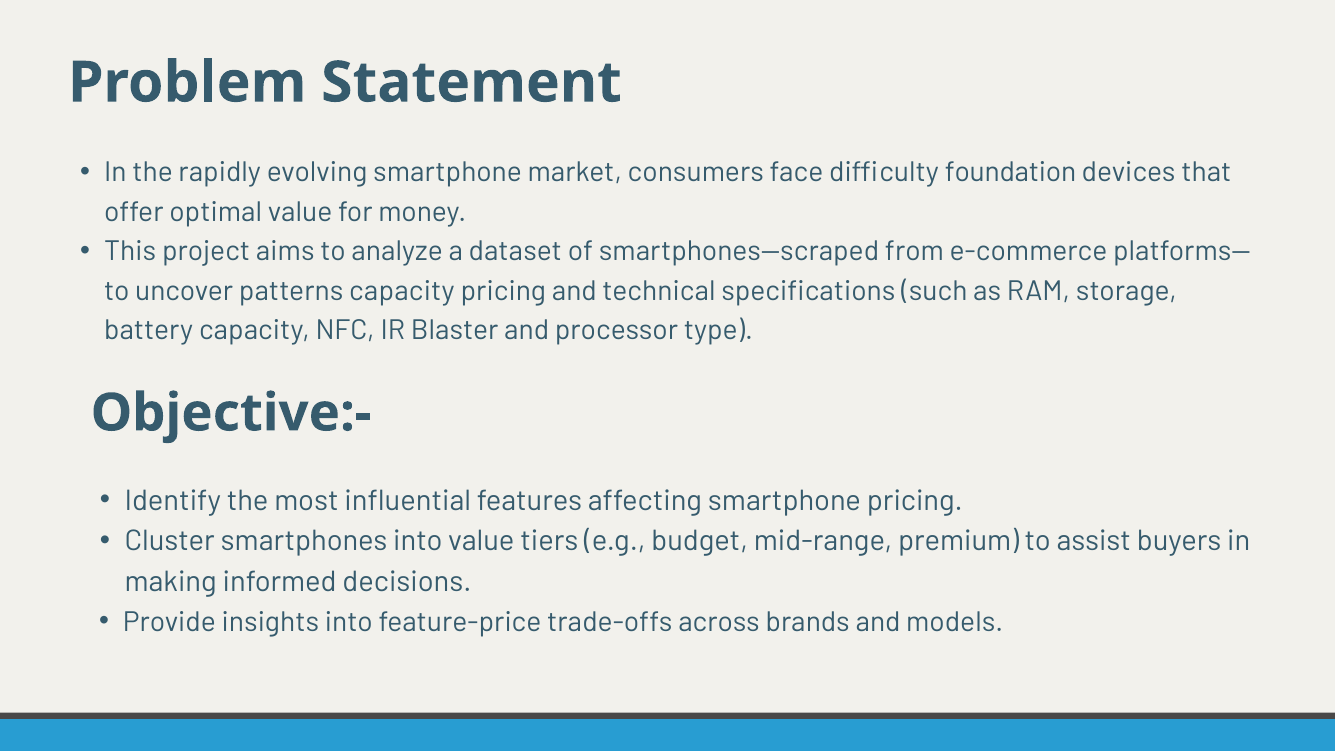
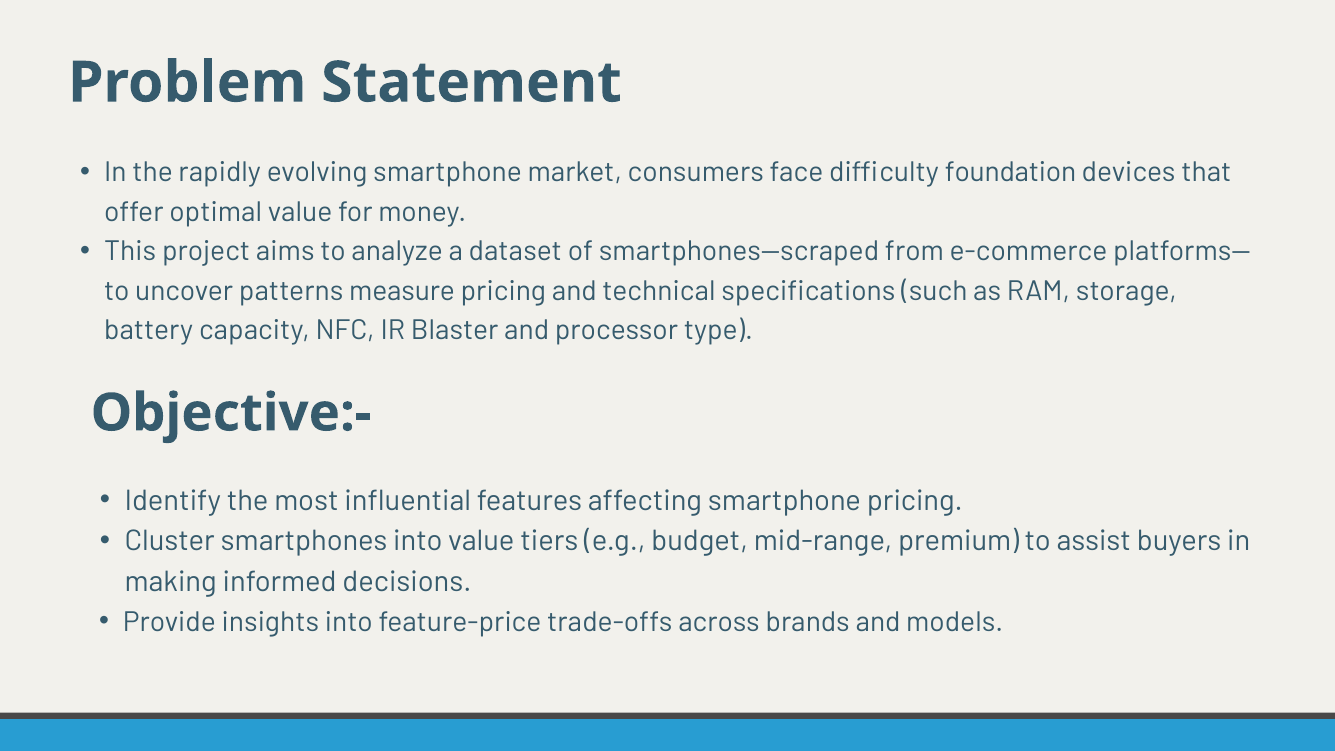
patterns capacity: capacity -> measure
